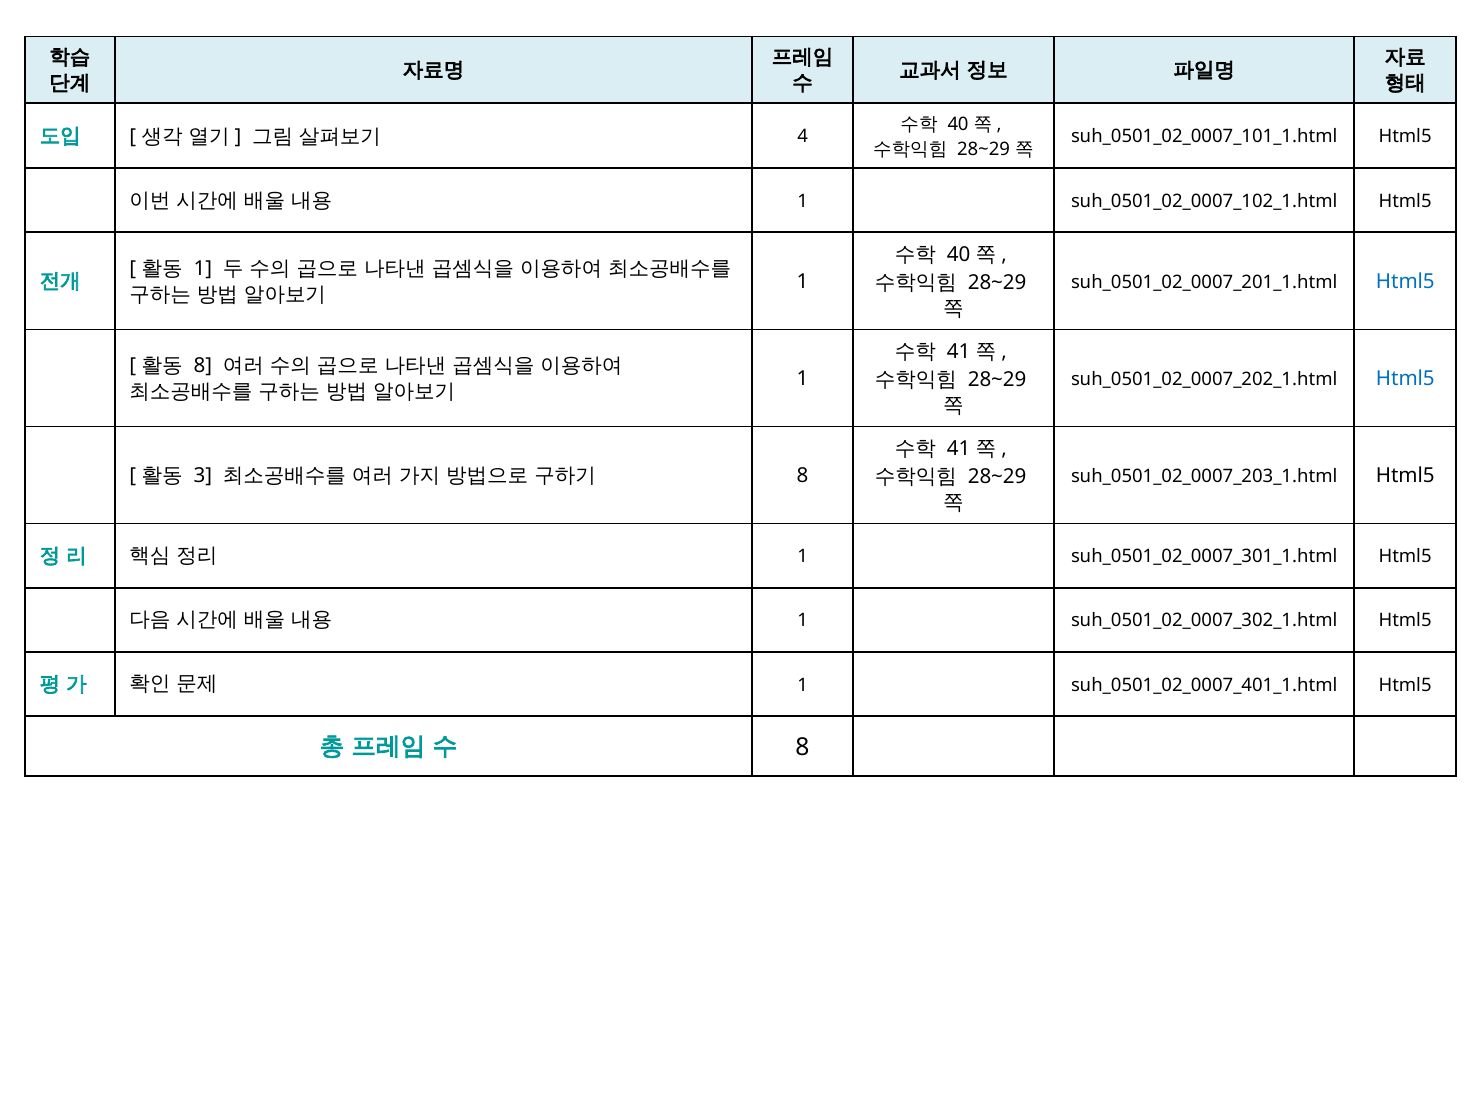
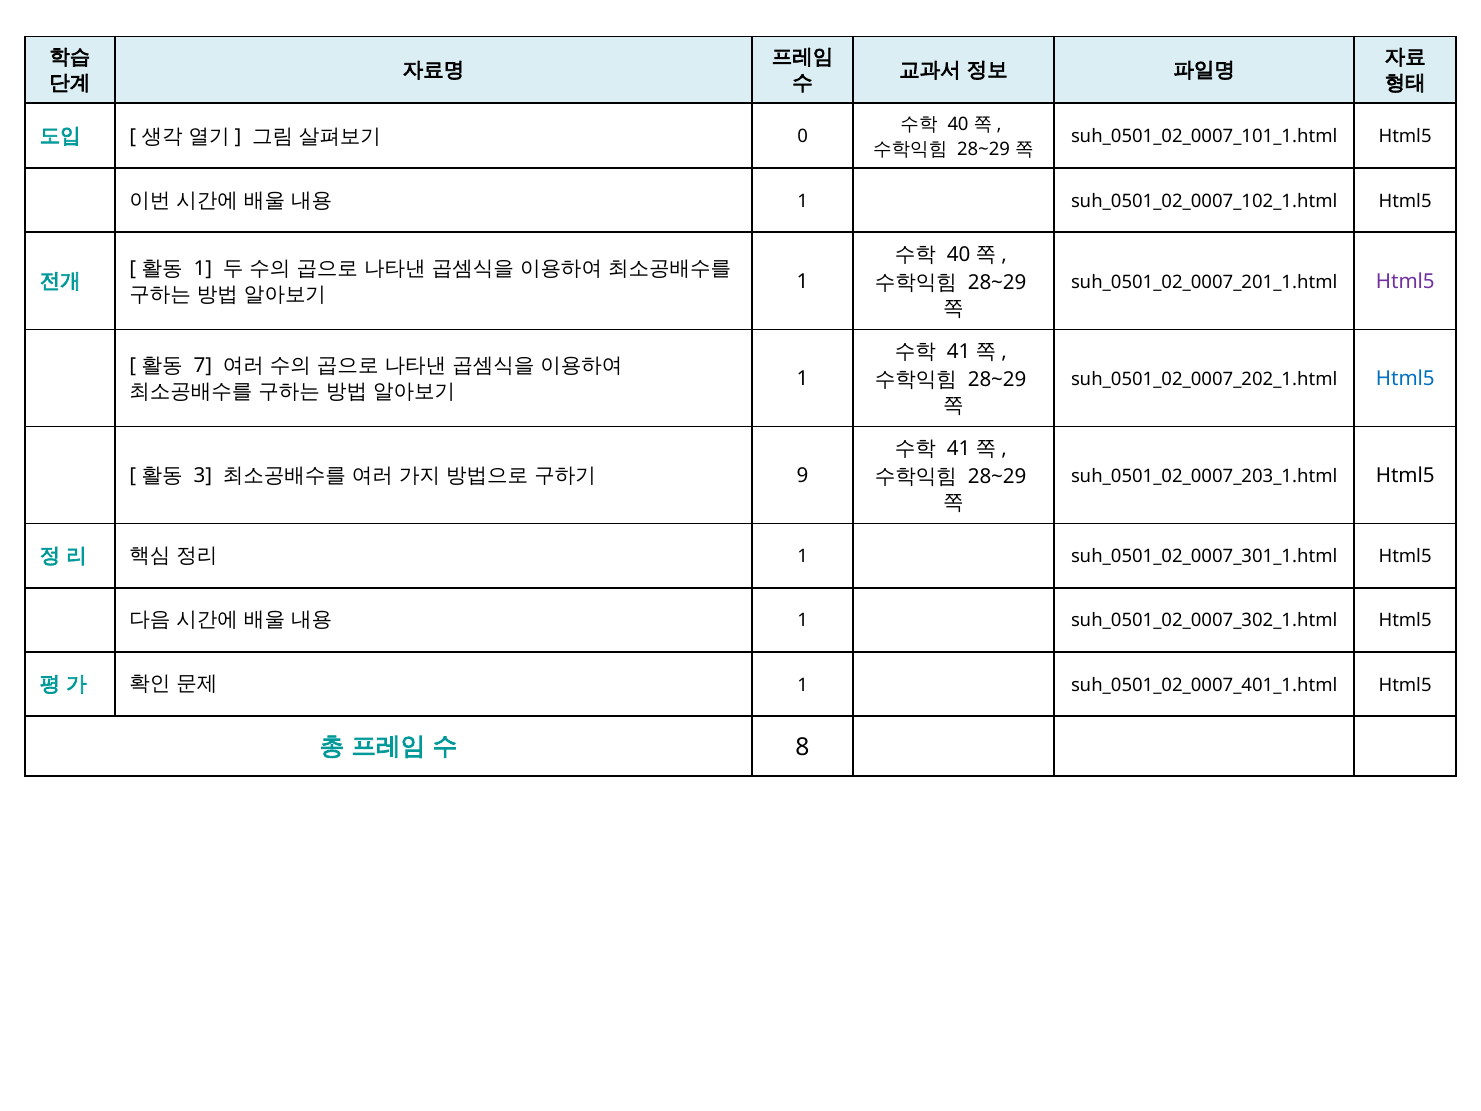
4: 4 -> 0
Html5 at (1405, 282) colour: blue -> purple
8 at (203, 366): 8 -> 7
8 at (803, 476): 8 -> 9
